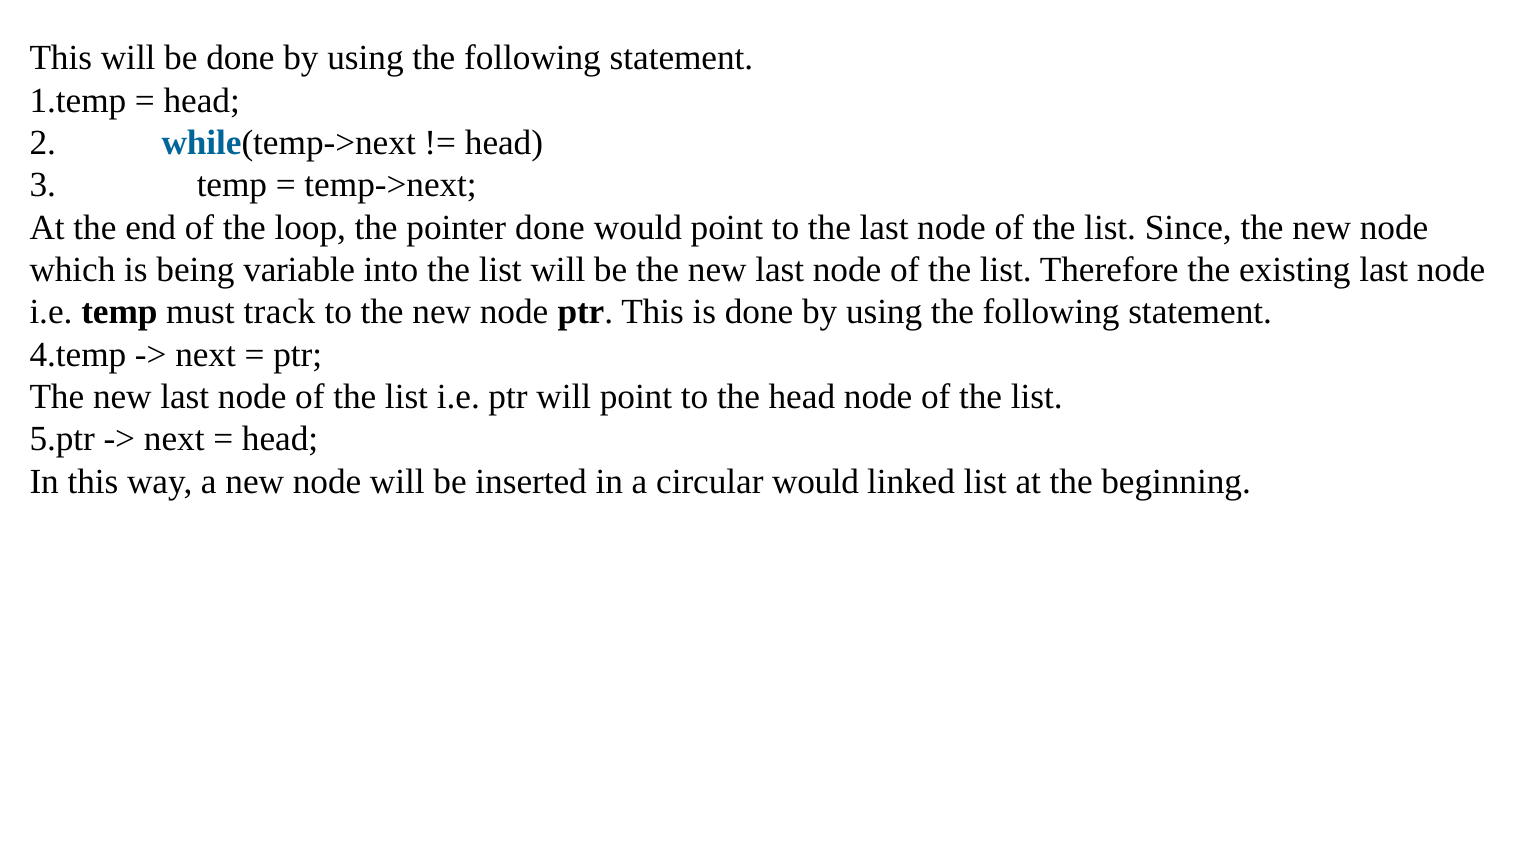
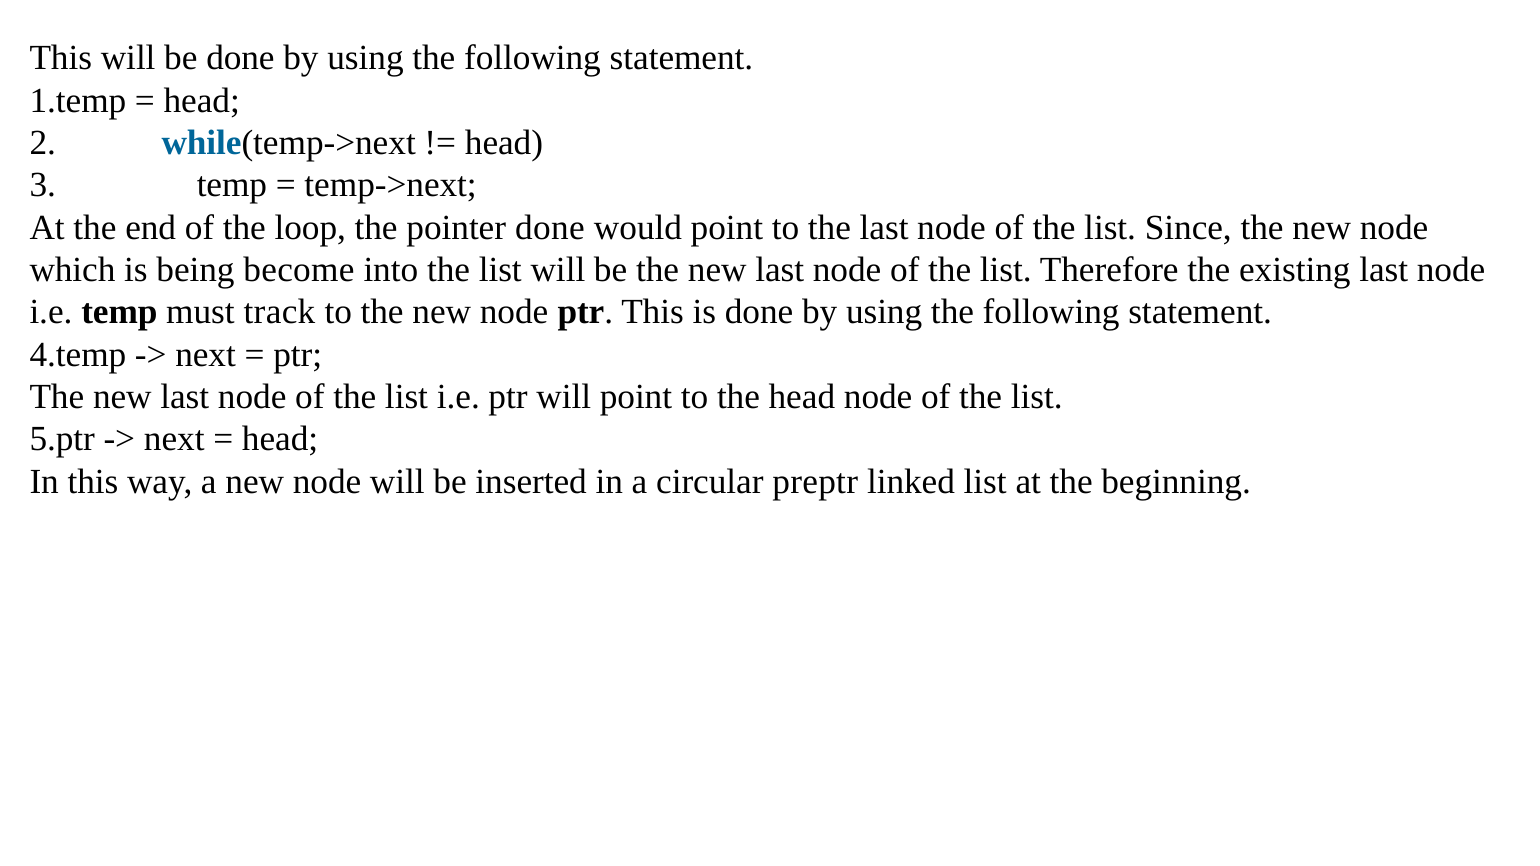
variable: variable -> become
circular would: would -> preptr
